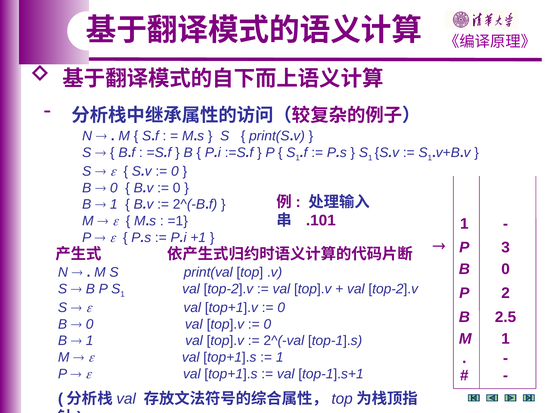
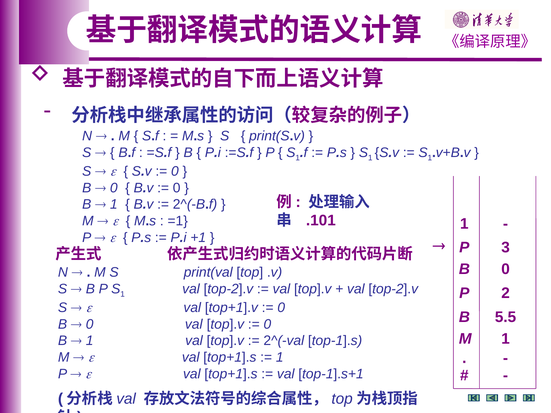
2.5: 2.5 -> 5.5
